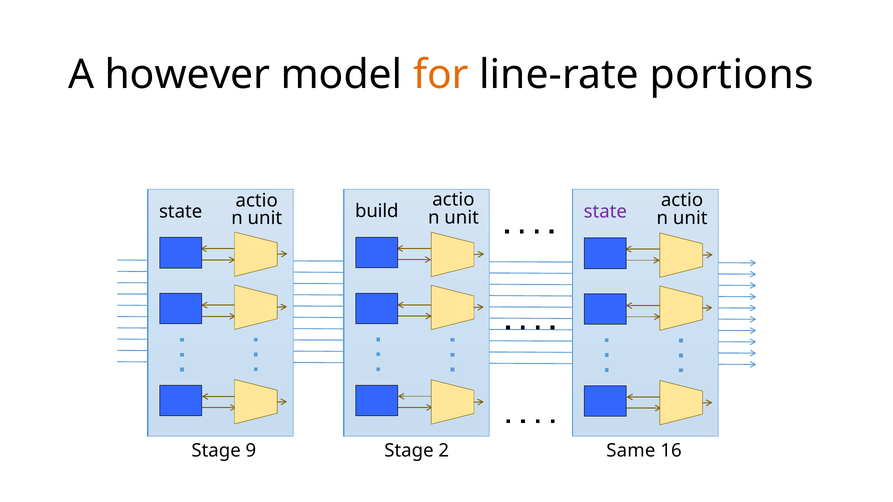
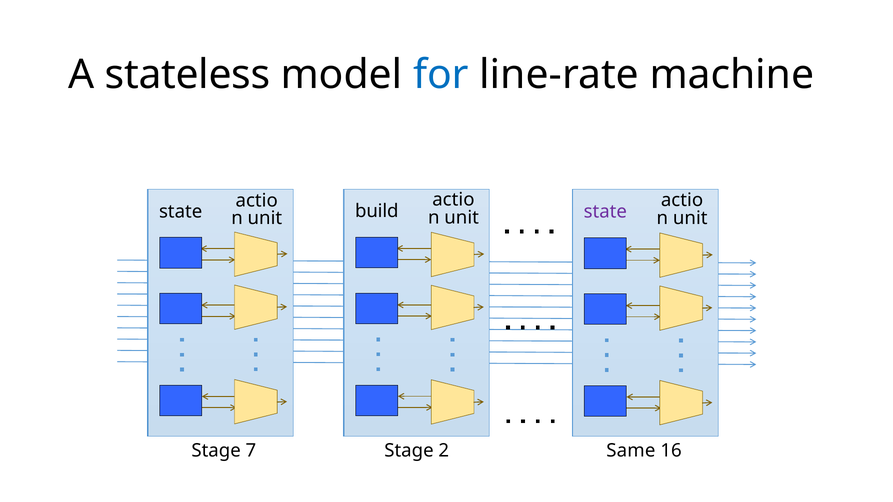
however: however -> stateless
for colour: orange -> blue
portions: portions -> machine
9: 9 -> 7
